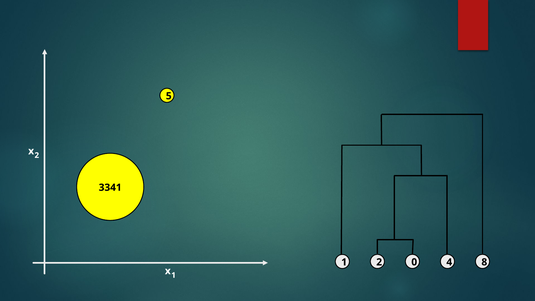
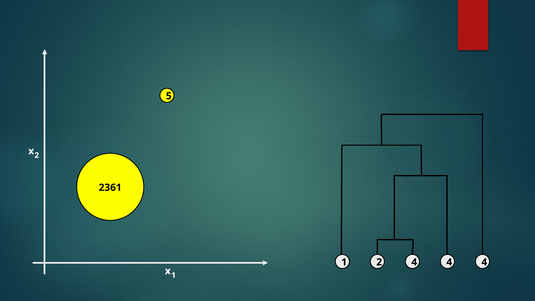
3341: 3341 -> 2361
2 0: 0 -> 4
8 at (484, 262): 8 -> 4
